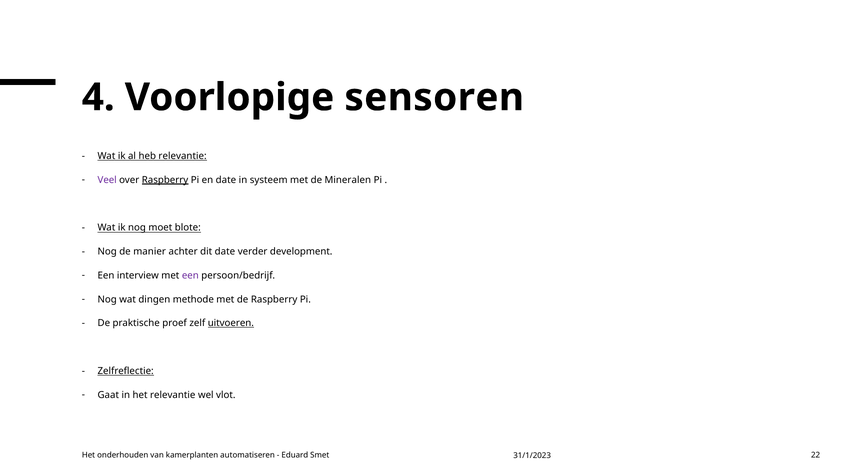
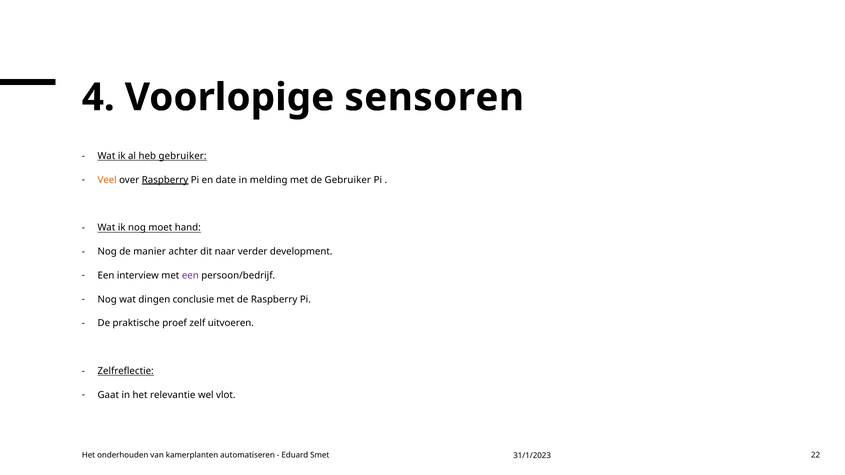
heb relevantie: relevantie -> gebruiker
Veel colour: purple -> orange
systeem: systeem -> melding
de Mineralen: Mineralen -> Gebruiker
blote: blote -> hand
dit date: date -> naar
methode: methode -> conclusie
uitvoeren underline: present -> none
